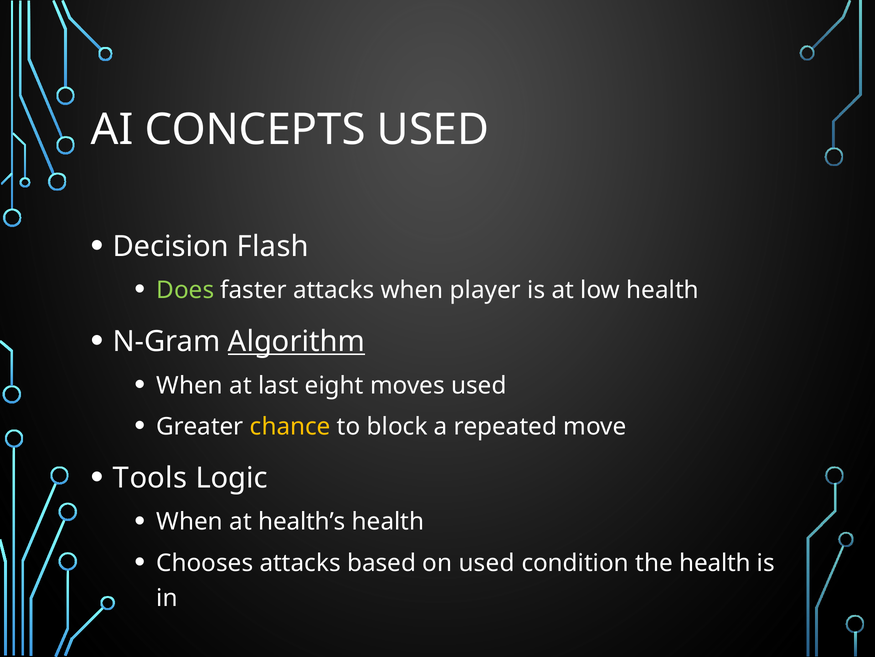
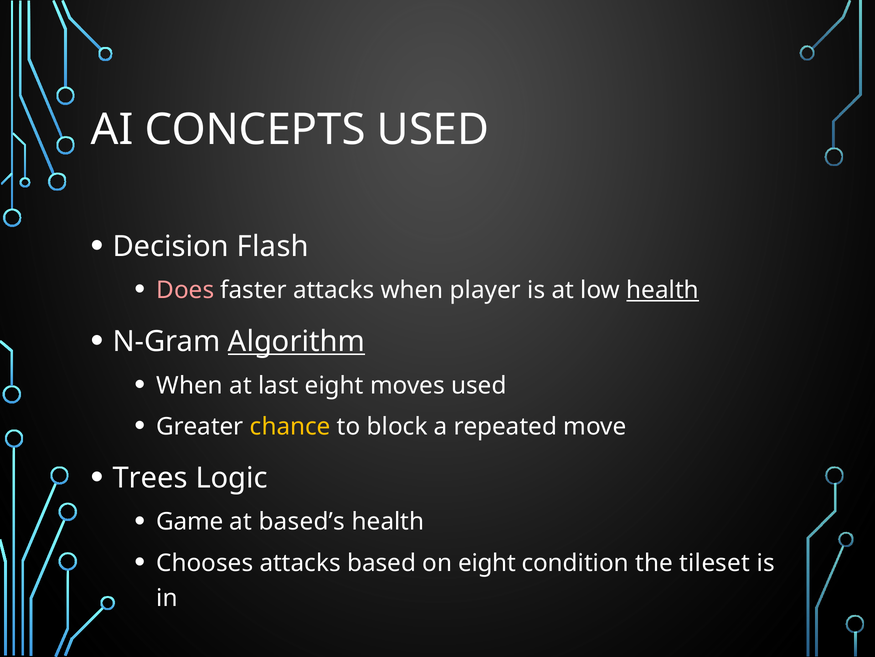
Does colour: light green -> pink
health at (663, 290) underline: none -> present
Tools: Tools -> Trees
When at (190, 521): When -> Game
health’s: health’s -> based’s
on used: used -> eight
the health: health -> tileset
